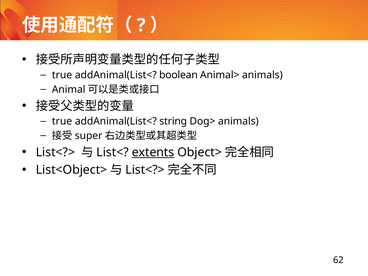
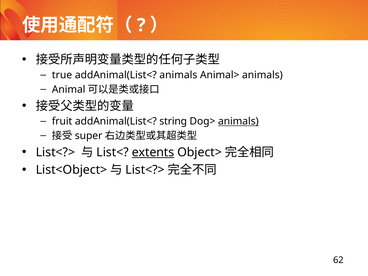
addAnimal(List< boolean: boolean -> animals
true at (62, 121): true -> fruit
animals at (238, 121) underline: none -> present
